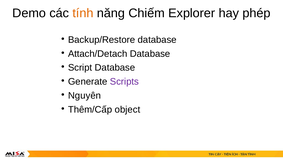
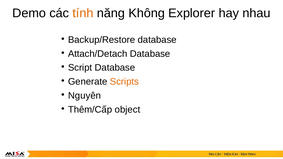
Chiếm: Chiếm -> Không
phép: phép -> nhau
Scripts colour: purple -> orange
